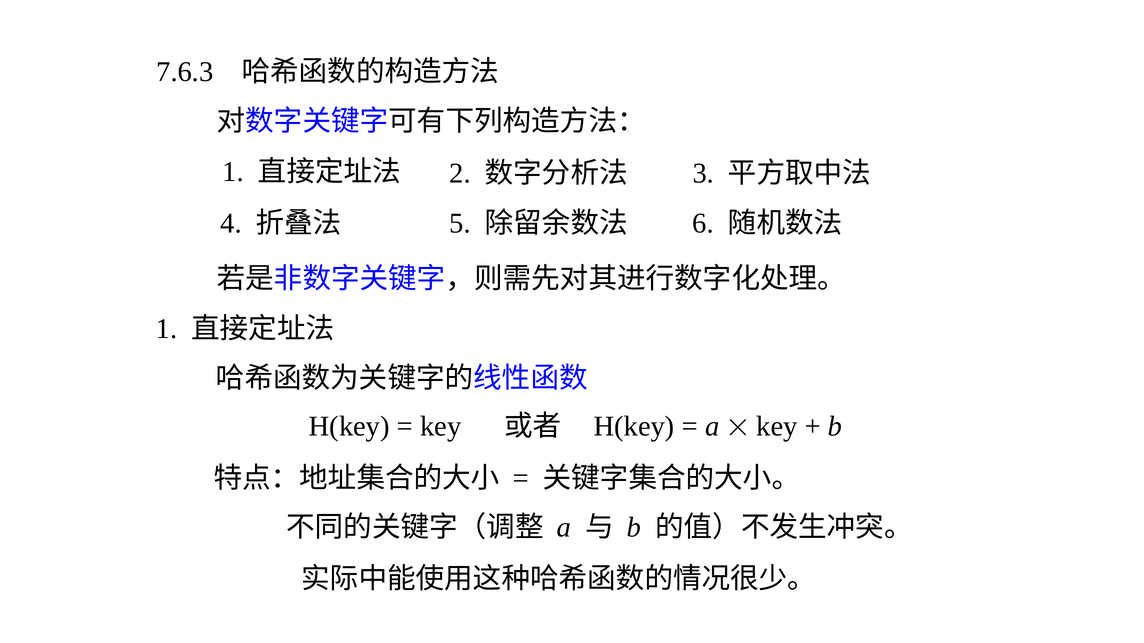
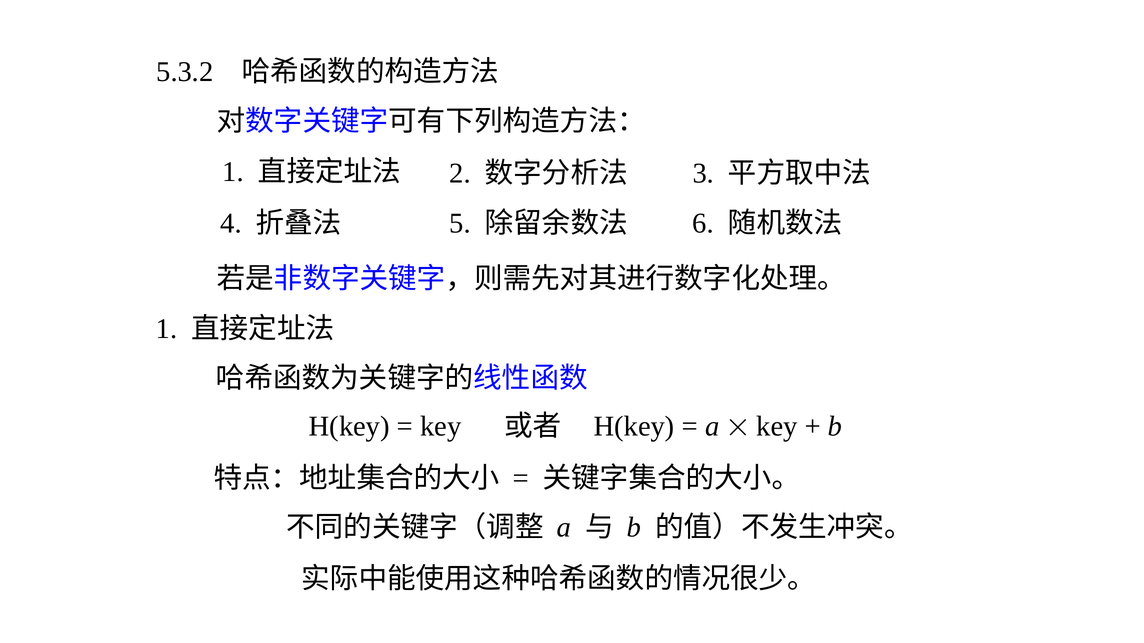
7.6.3: 7.6.3 -> 5.3.2
